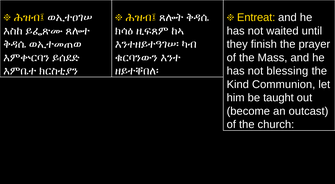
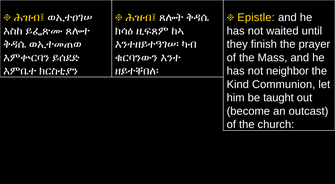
Entreat: Entreat -> Epistle
blessing: blessing -> neighbor
